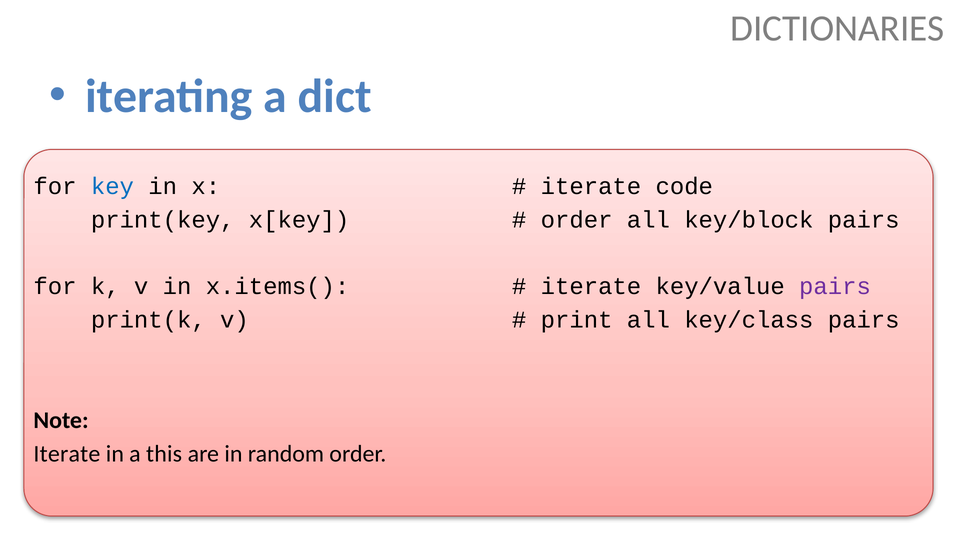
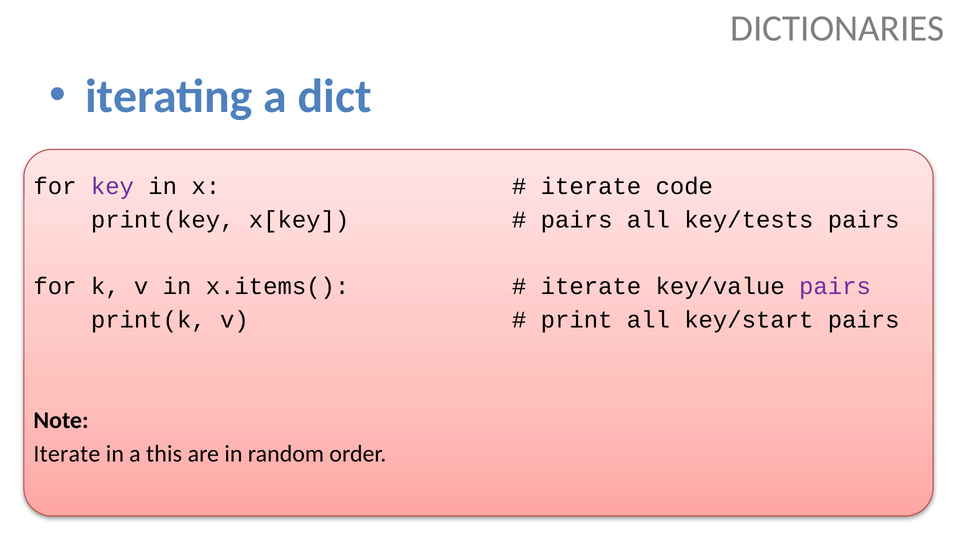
key colour: blue -> purple
order at (577, 220): order -> pairs
key/block: key/block -> key/tests
key/class: key/class -> key/start
